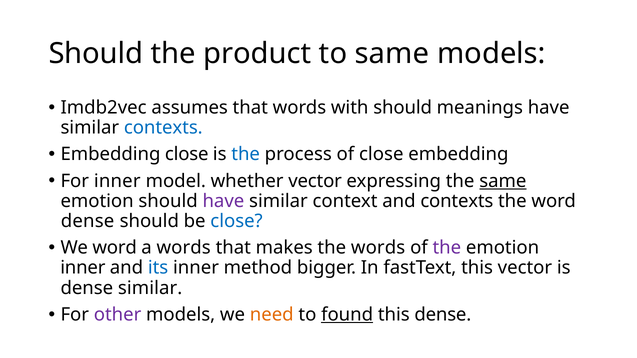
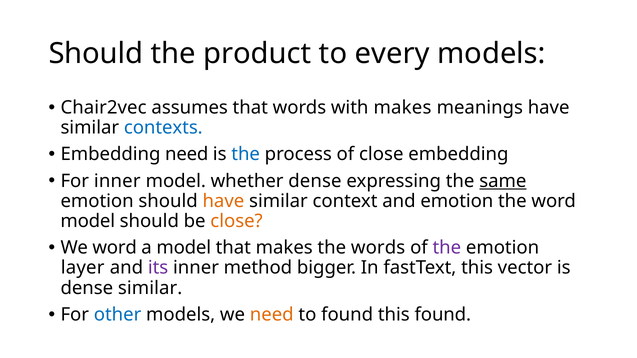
to same: same -> every
Imdb2vec: Imdb2vec -> Chair2vec
with should: should -> makes
Embedding close: close -> need
whether vector: vector -> dense
have at (223, 201) colour: purple -> orange
and contexts: contexts -> emotion
dense at (88, 221): dense -> model
close at (237, 221) colour: blue -> orange
a words: words -> model
inner at (83, 268): inner -> layer
its colour: blue -> purple
other colour: purple -> blue
found at (347, 315) underline: present -> none
this dense: dense -> found
